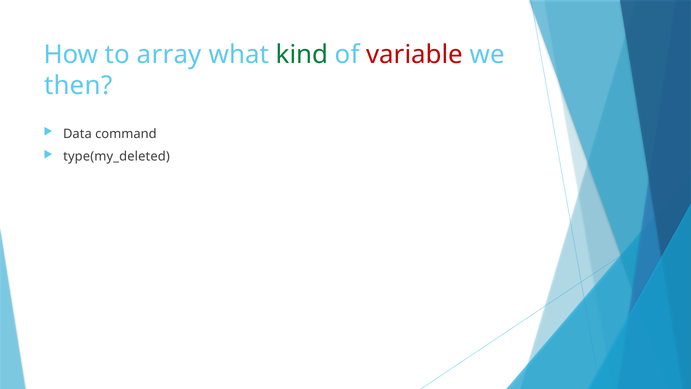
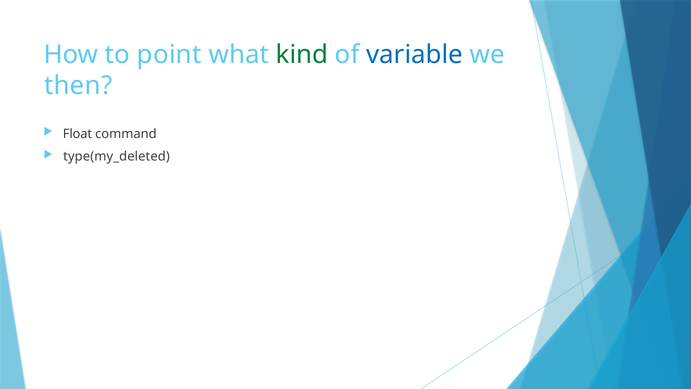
array: array -> point
variable colour: red -> blue
Data: Data -> Float
